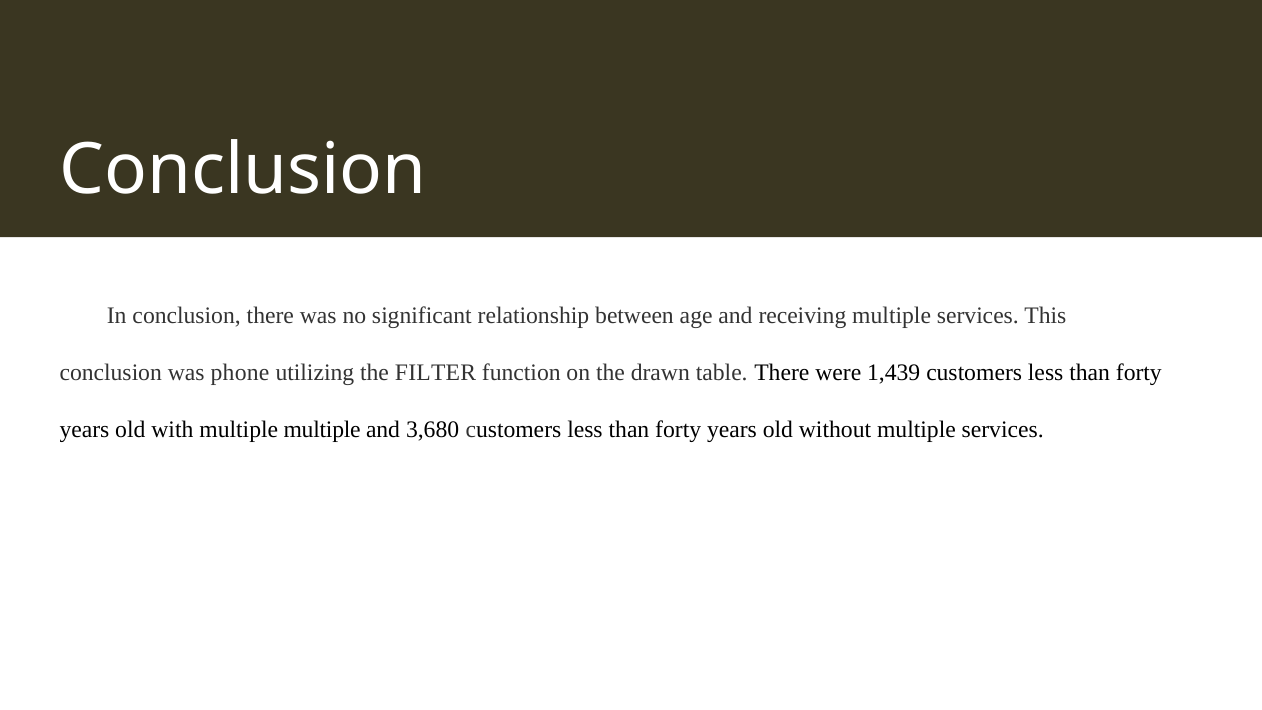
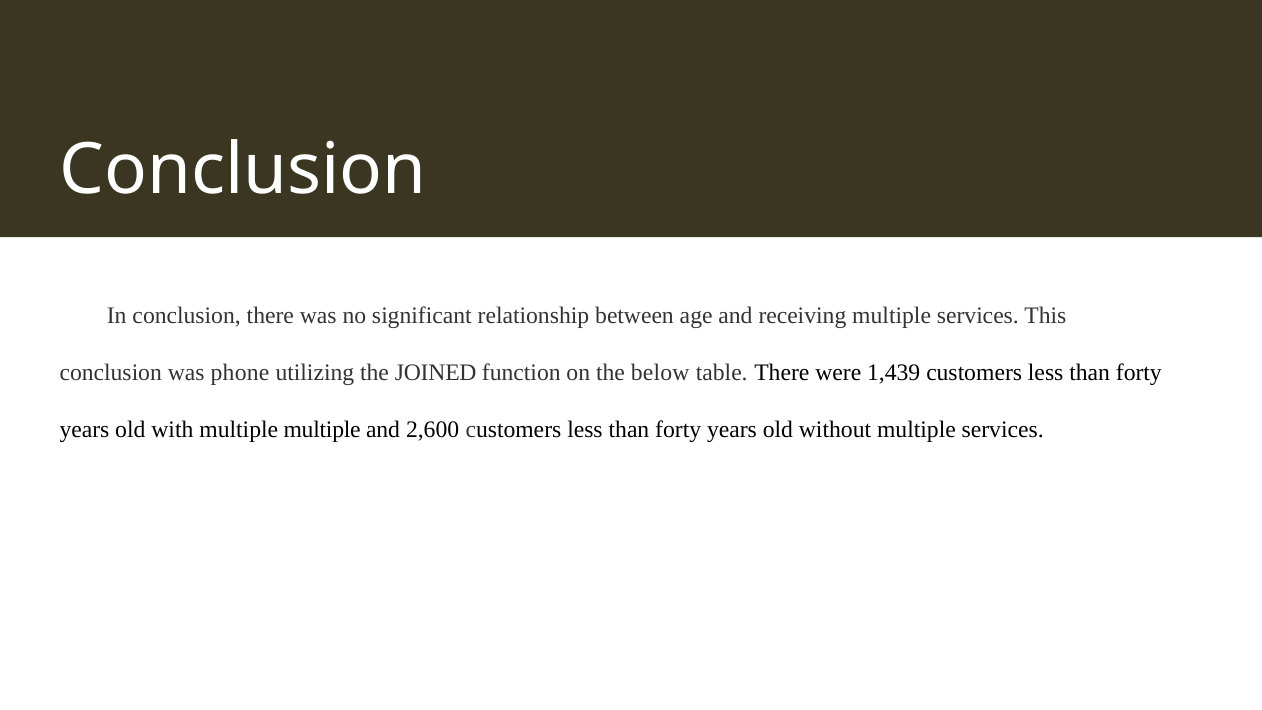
FILTER: FILTER -> JOINED
drawn: drawn -> below
3,680: 3,680 -> 2,600
